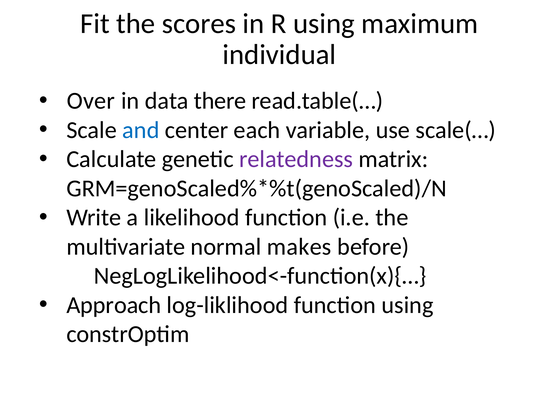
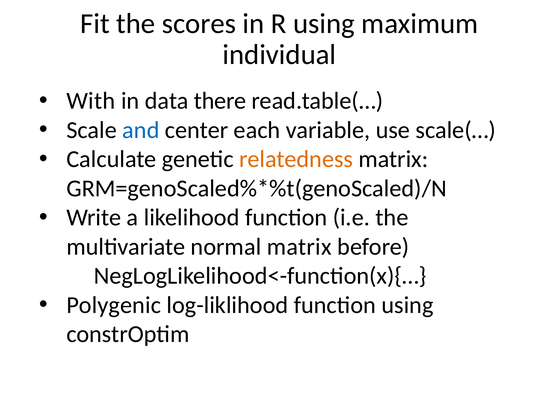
Over: Over -> With
relatedness colour: purple -> orange
normal makes: makes -> matrix
Approach: Approach -> Polygenic
